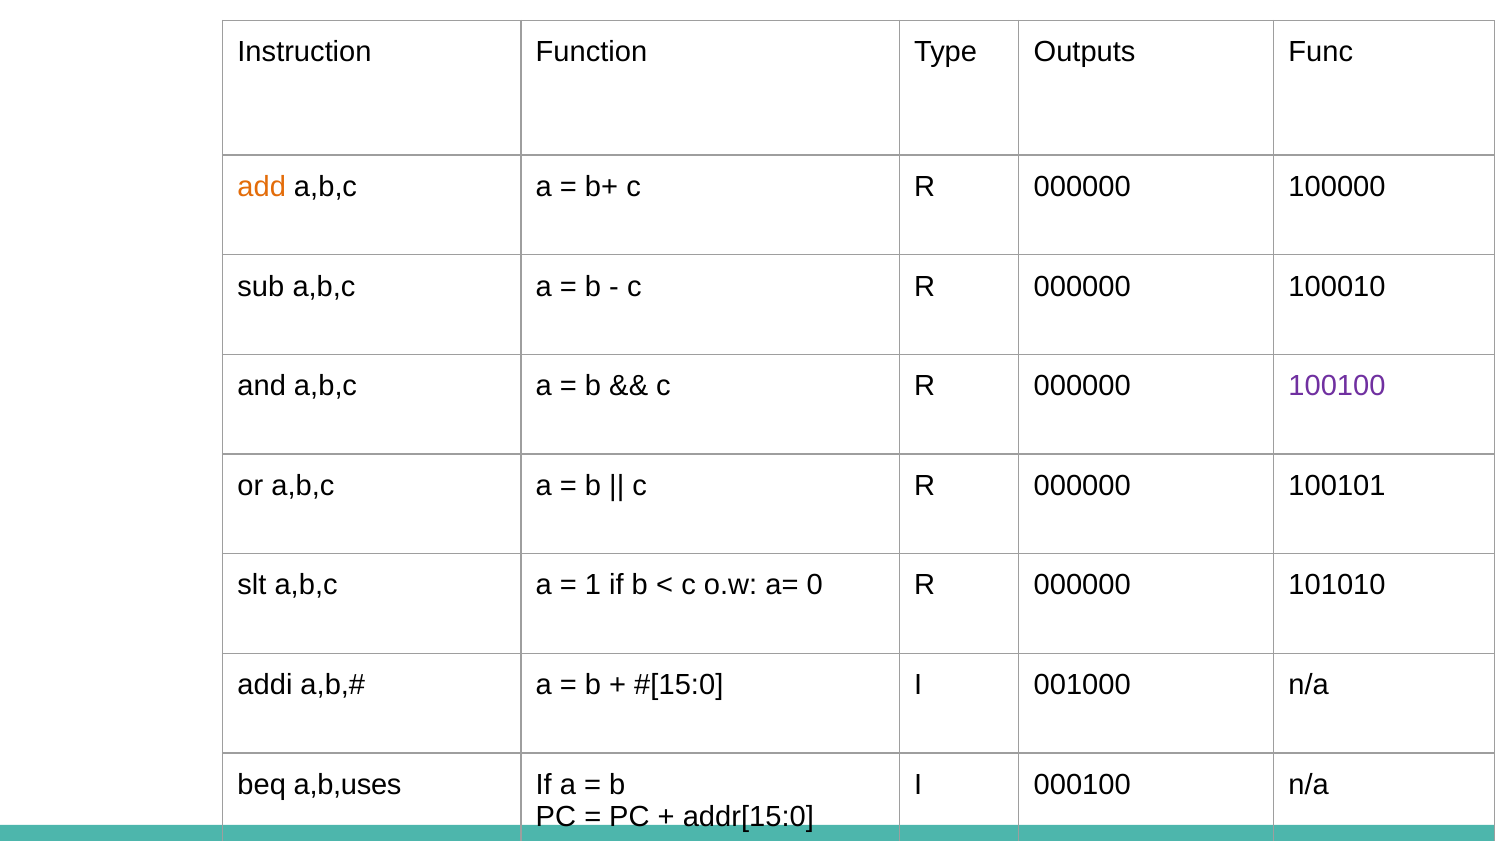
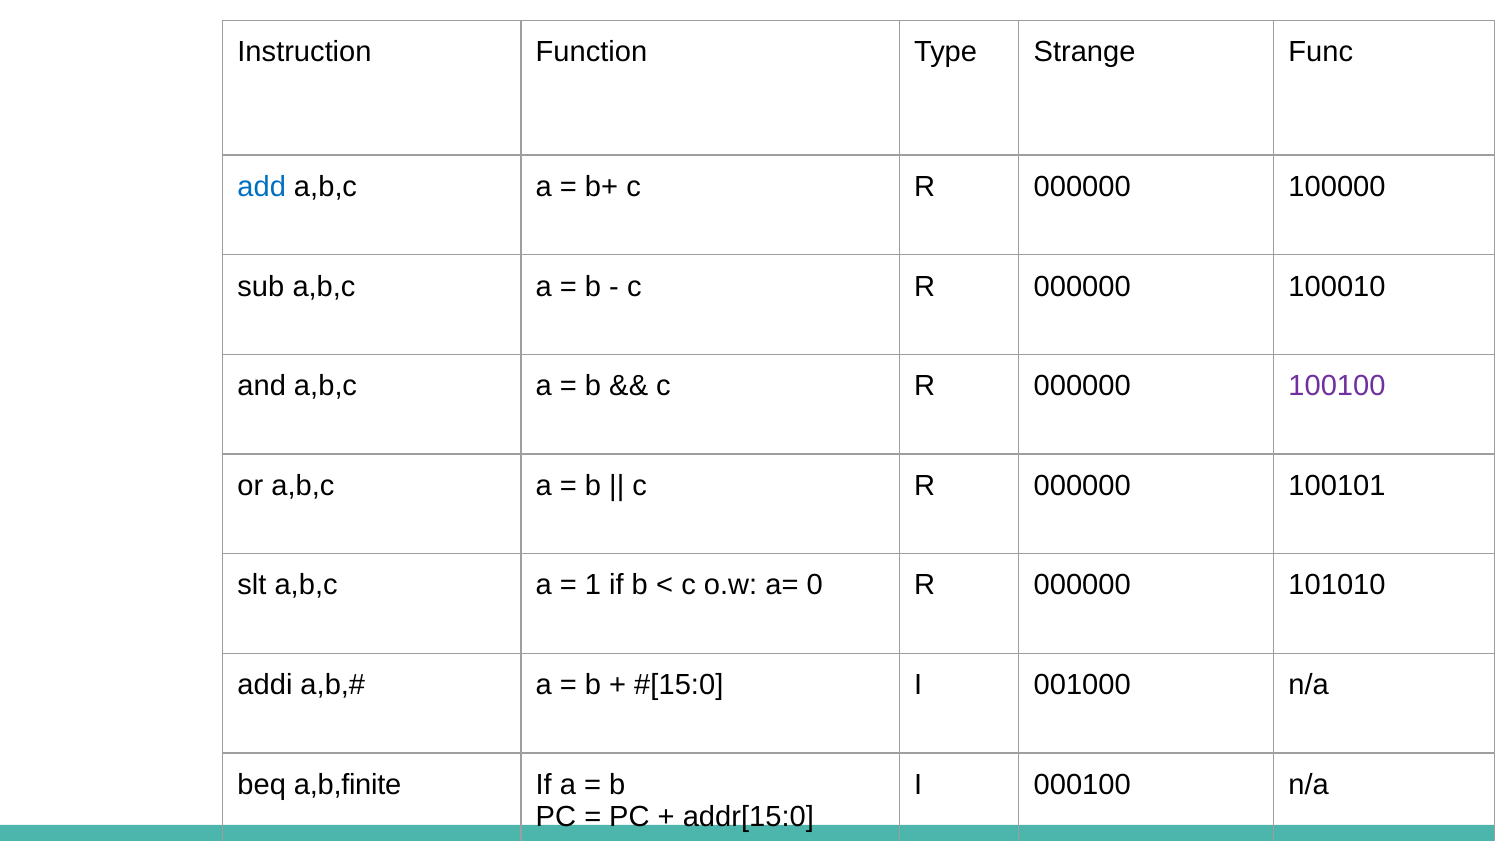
Outputs: Outputs -> Strange
add colour: orange -> blue
a,b,uses: a,b,uses -> a,b,finite
